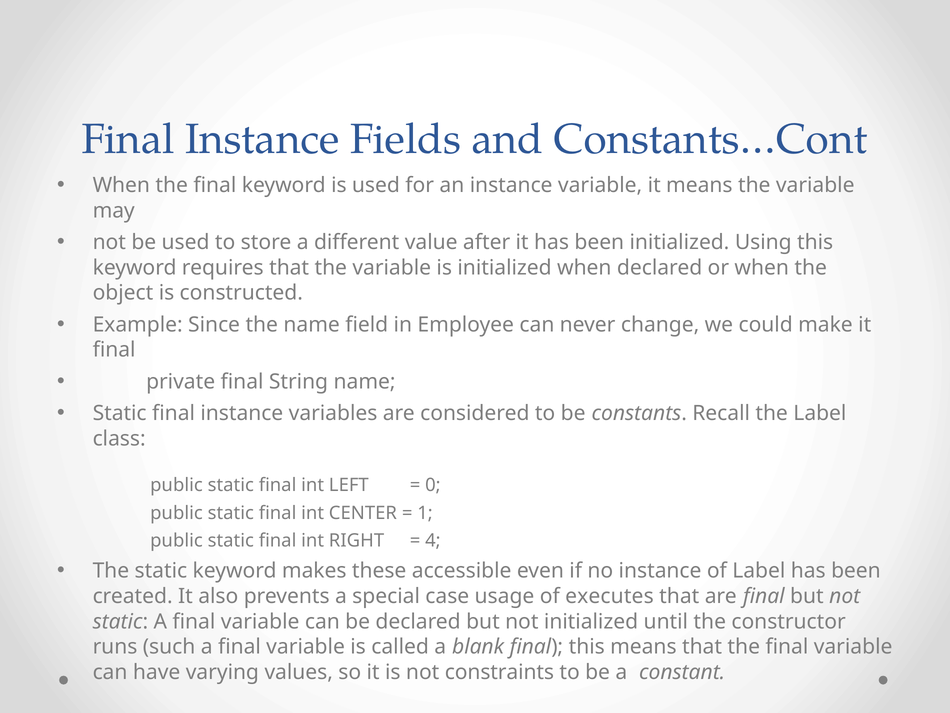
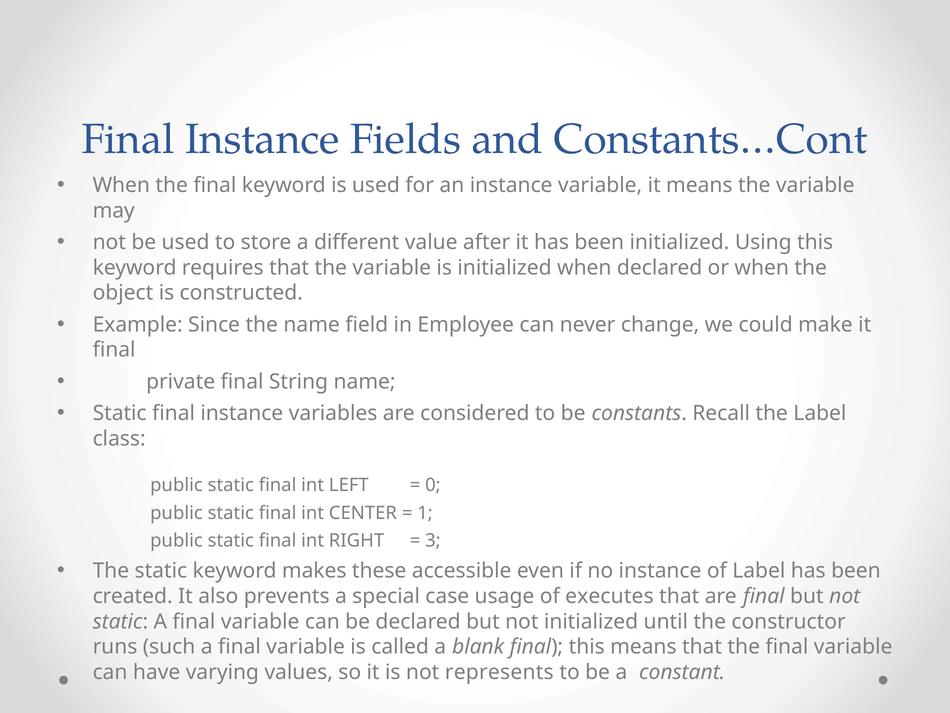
4: 4 -> 3
constraints: constraints -> represents
